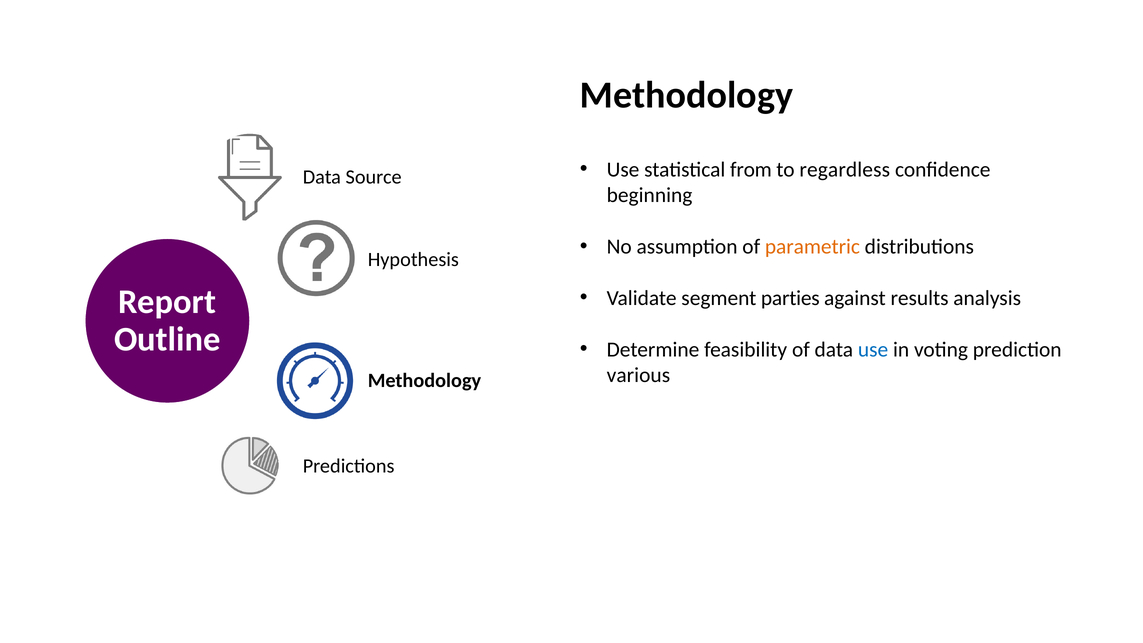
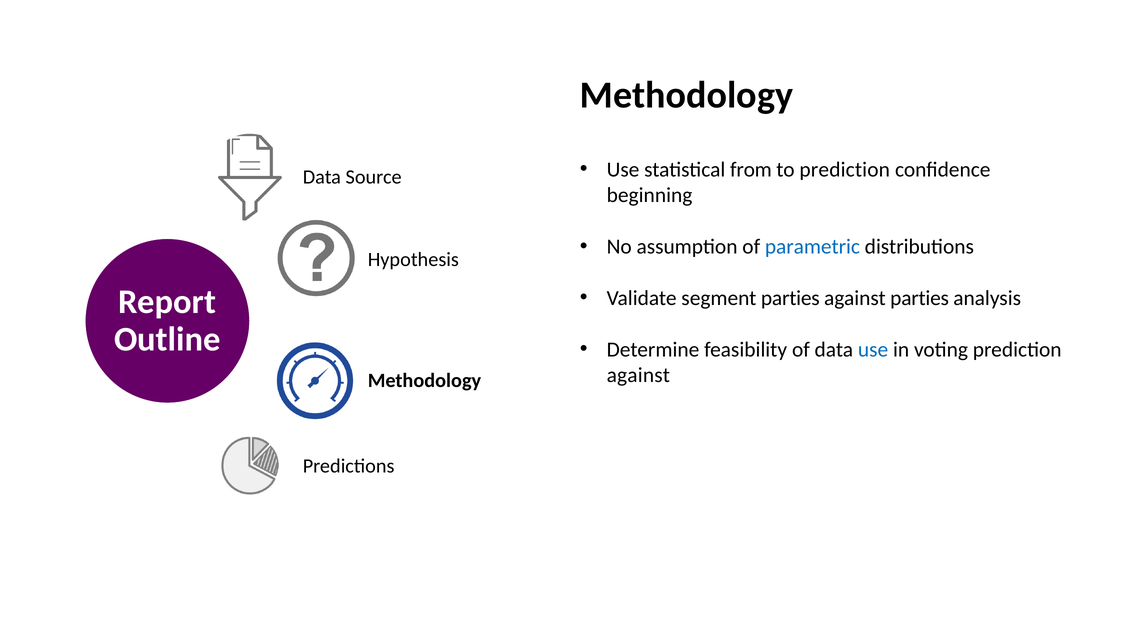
to regardless: regardless -> prediction
parametric colour: orange -> blue
against results: results -> parties
various at (638, 375): various -> against
